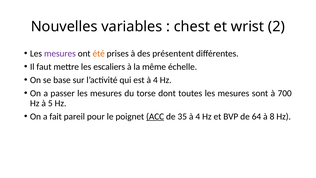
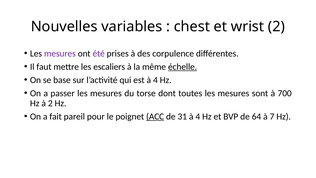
été colour: orange -> purple
présentent: présentent -> corpulence
échelle underline: none -> present
à 5: 5 -> 2
35: 35 -> 31
8: 8 -> 7
